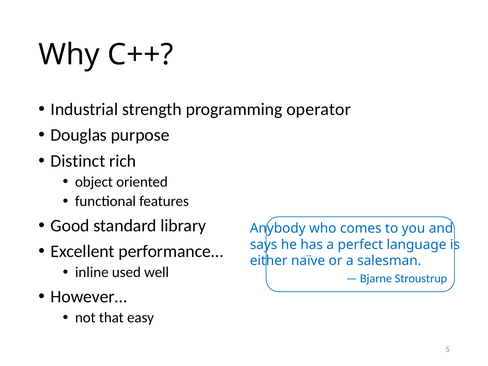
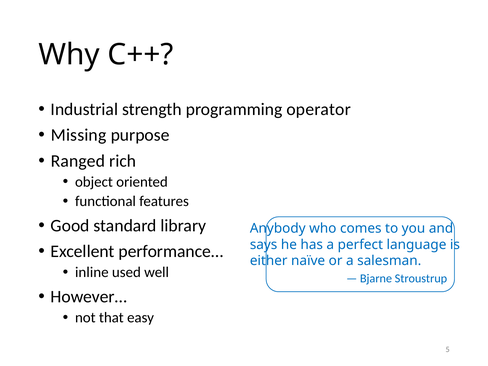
Douglas: Douglas -> Missing
Distinct: Distinct -> Ranged
